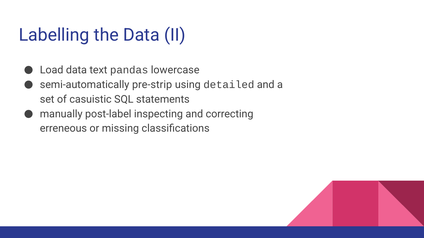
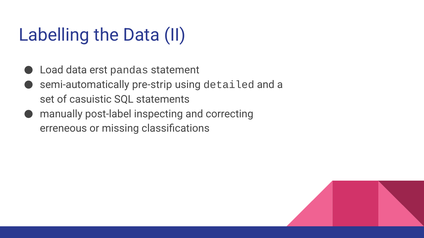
text: text -> erst
lowercase: lowercase -> statement
